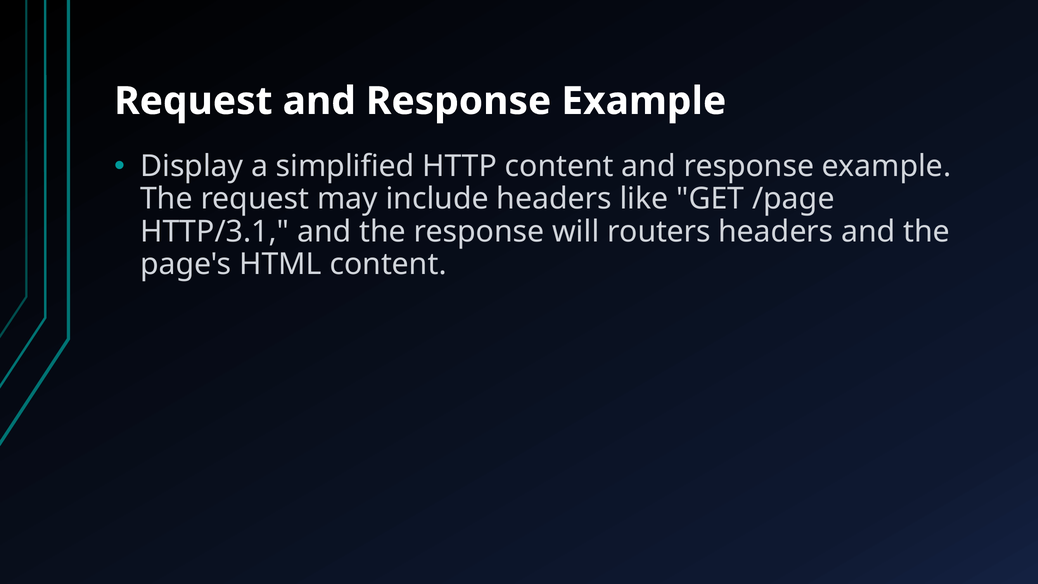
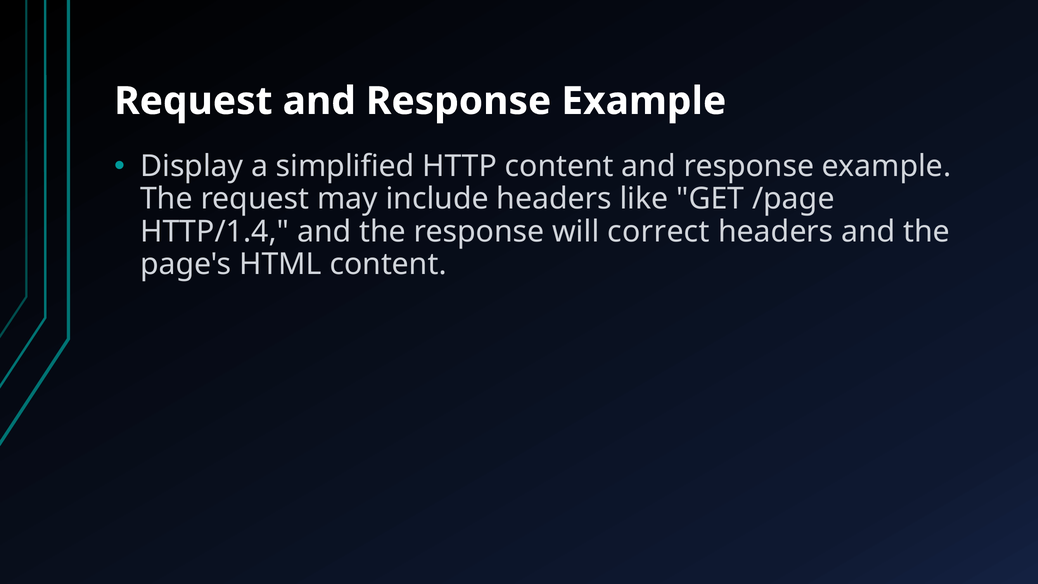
HTTP/3.1: HTTP/3.1 -> HTTP/1.4
routers: routers -> correct
